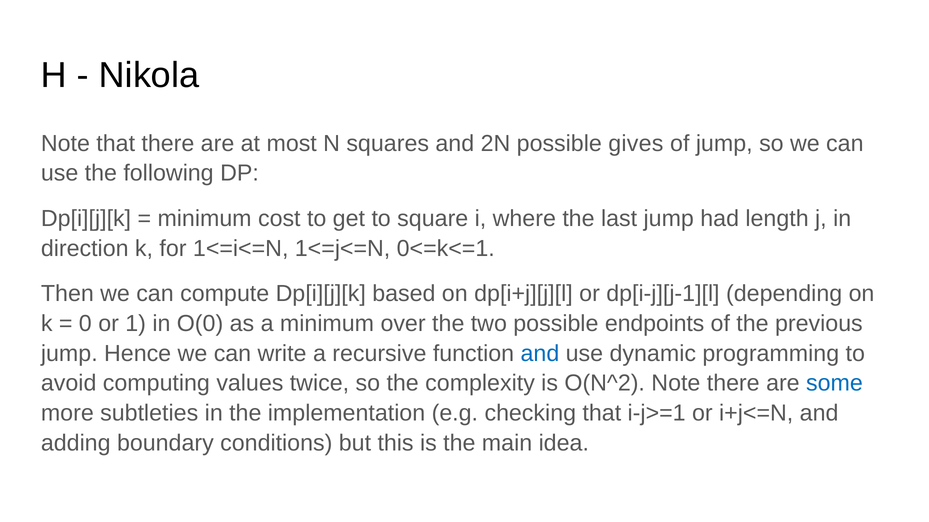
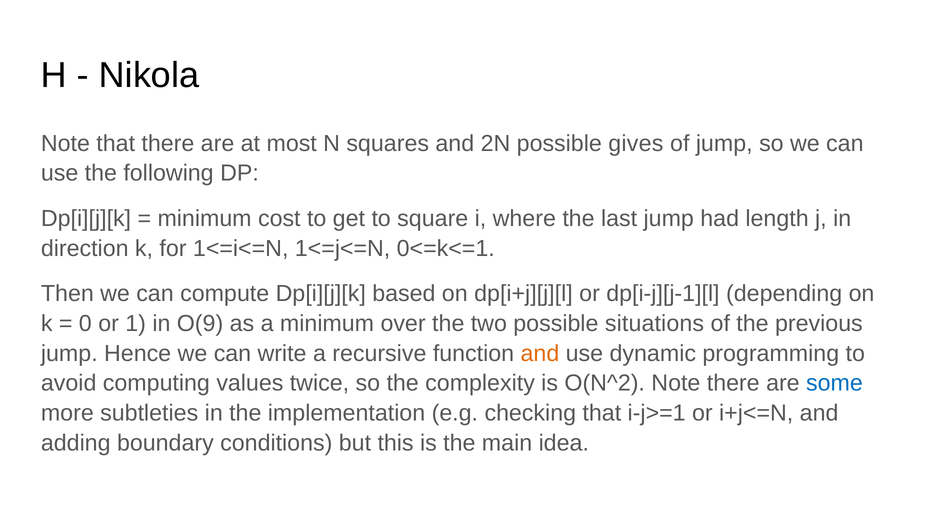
O(0: O(0 -> O(9
endpoints: endpoints -> situations
and at (540, 354) colour: blue -> orange
